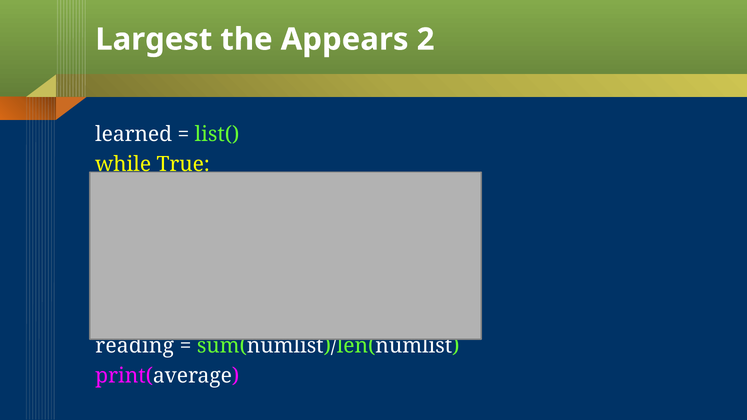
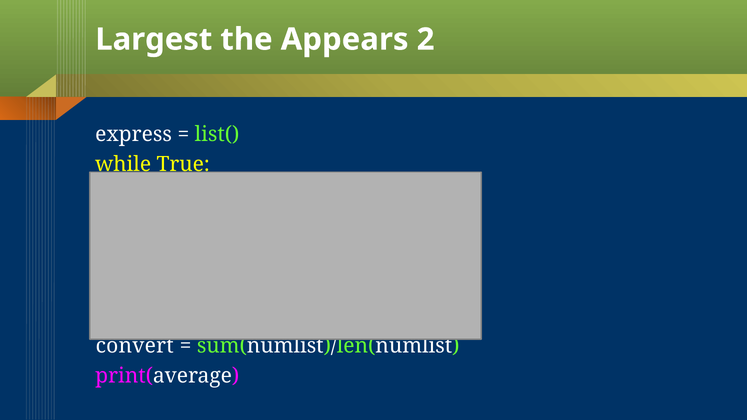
learned: learned -> express
reading: reading -> convert
